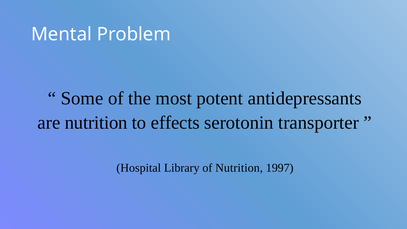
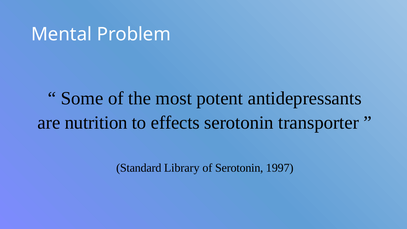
Hospital: Hospital -> Standard
of Nutrition: Nutrition -> Serotonin
